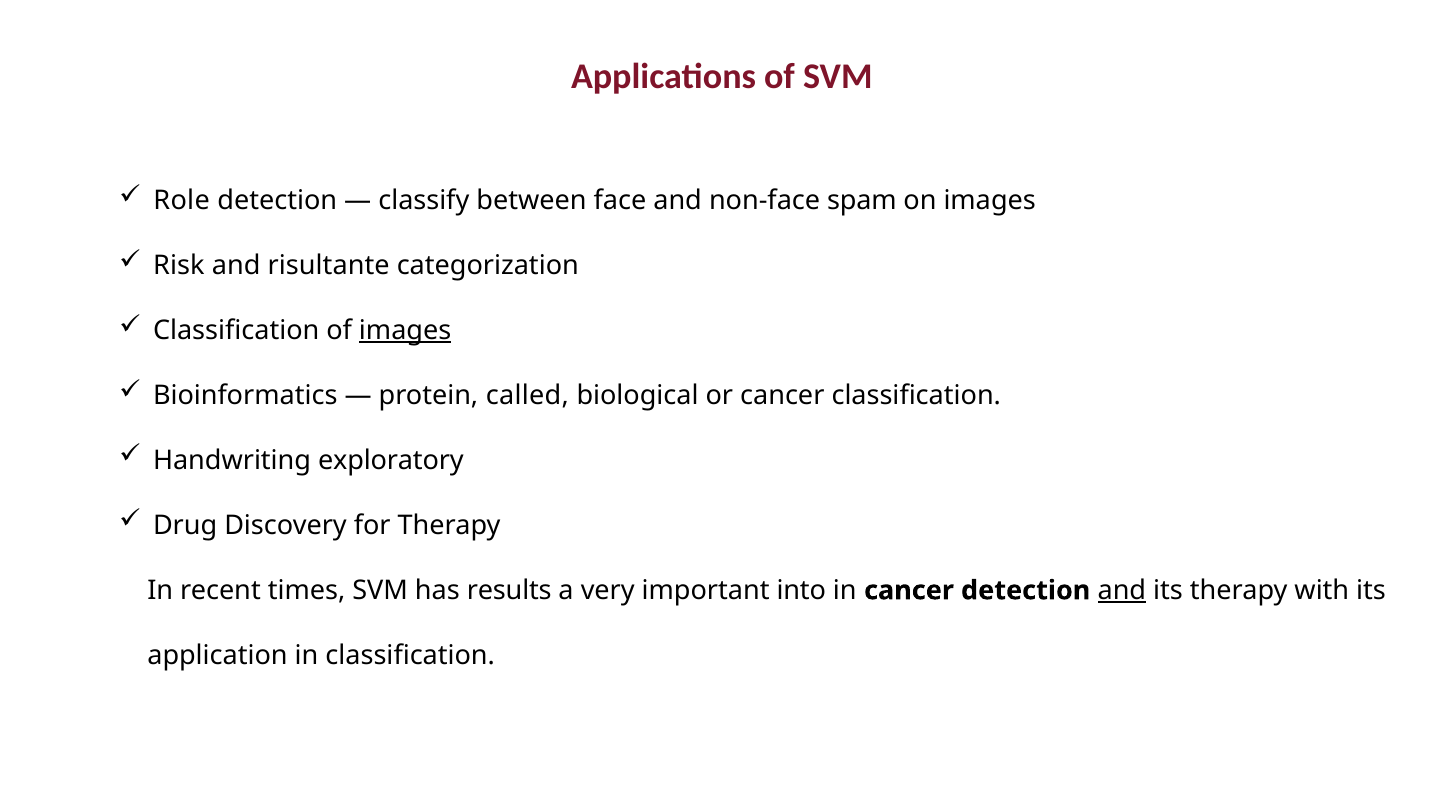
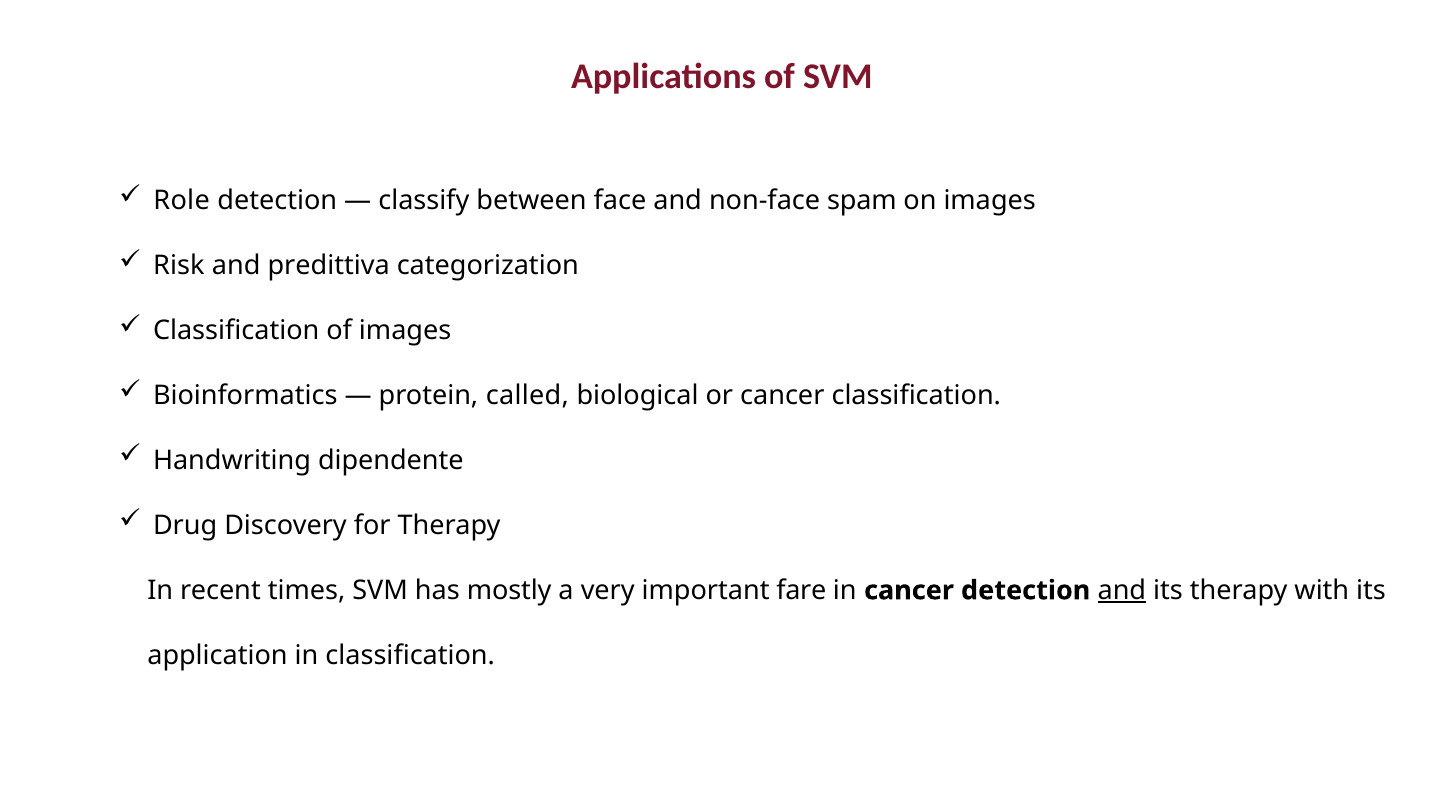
risultante: risultante -> predittiva
images at (405, 331) underline: present -> none
exploratory: exploratory -> dipendente
results: results -> mostly
into: into -> fare
